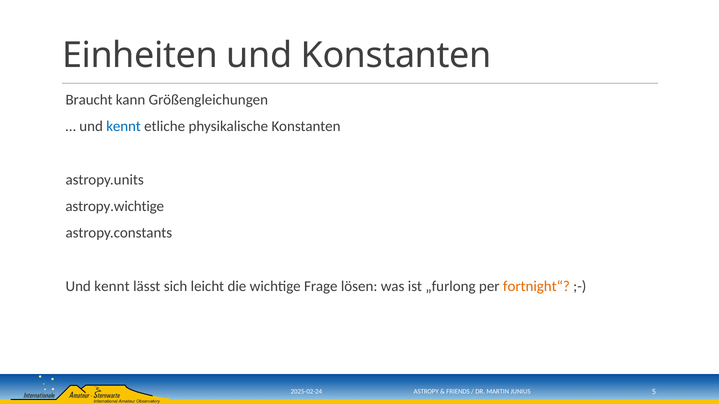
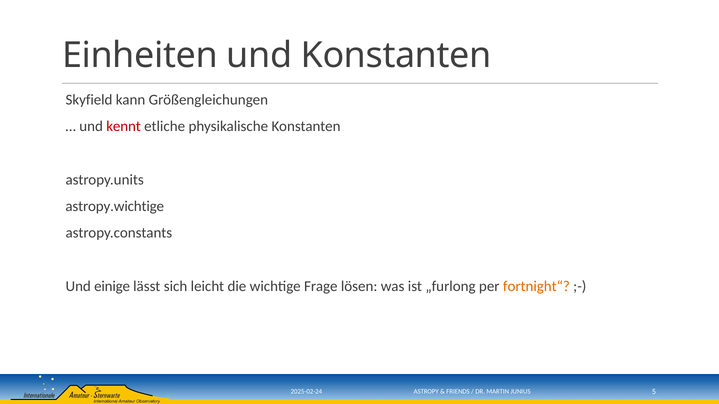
Braucht: Braucht -> Skyfield
kennt at (124, 126) colour: blue -> red
kennt at (112, 286): kennt -> einige
